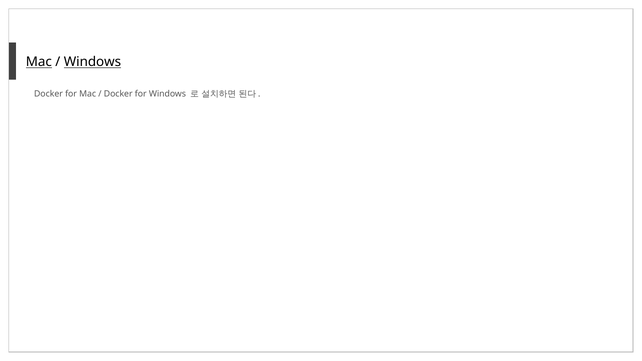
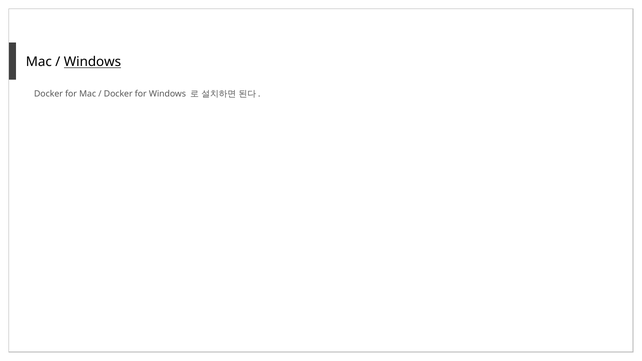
Mac at (39, 62) underline: present -> none
